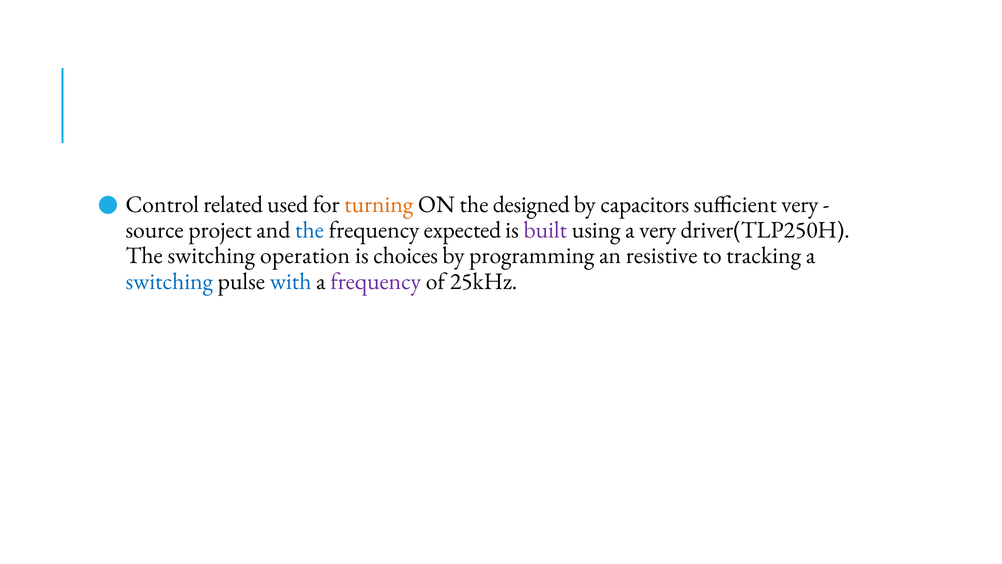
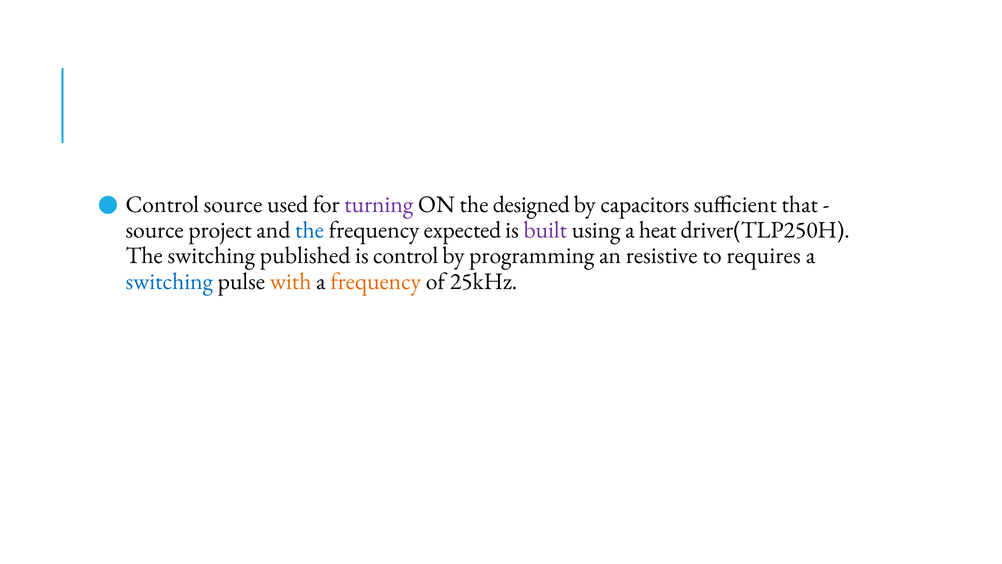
Control related: related -> source
turning colour: orange -> purple
sufficient very: very -> that
a very: very -> heat
operation: operation -> published
is choices: choices -> control
tracking: tracking -> requires
with colour: blue -> orange
frequency at (376, 281) colour: purple -> orange
